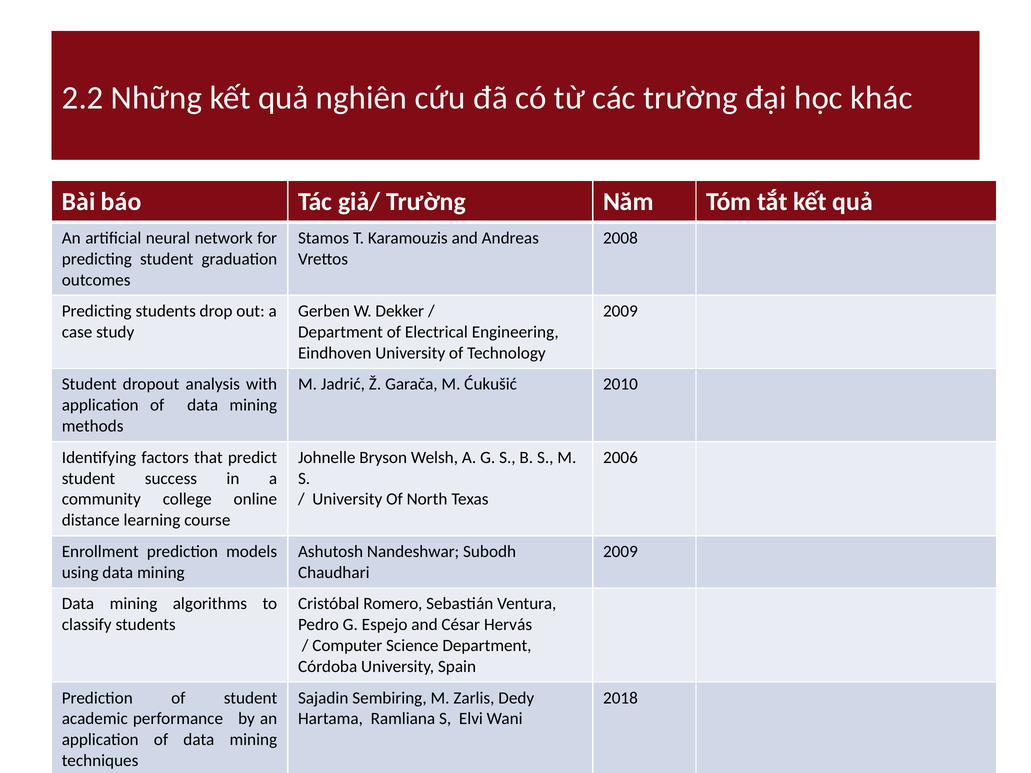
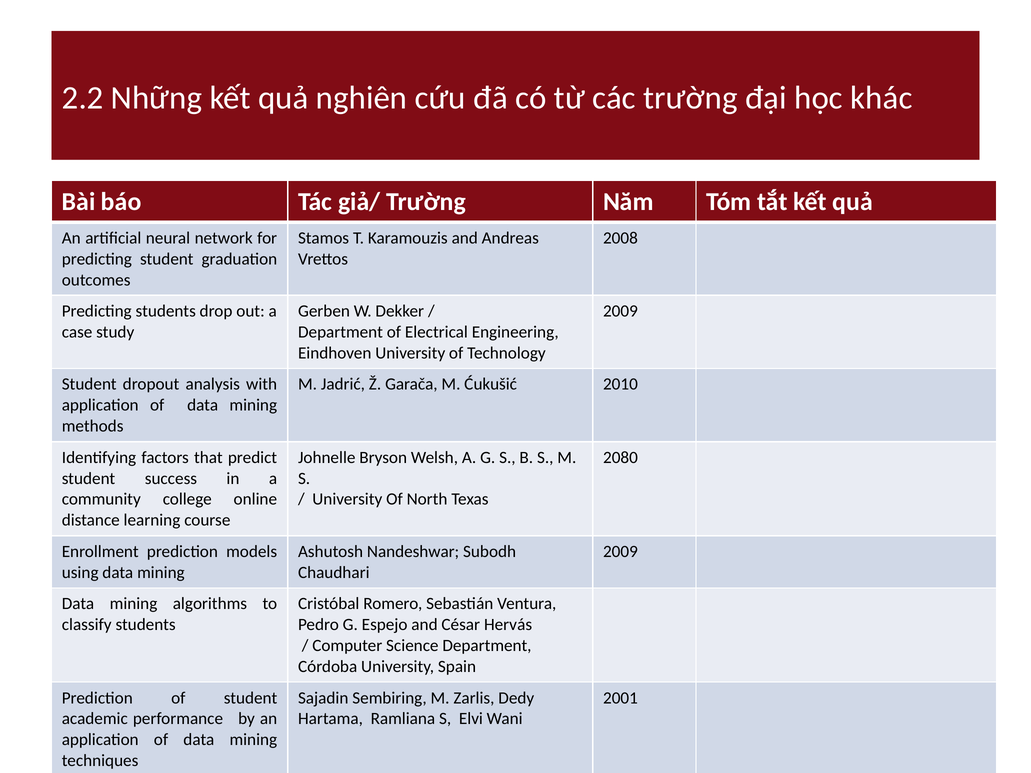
2006: 2006 -> 2080
2018: 2018 -> 2001
